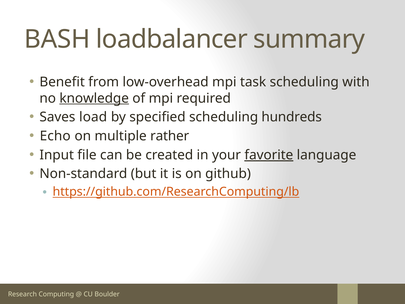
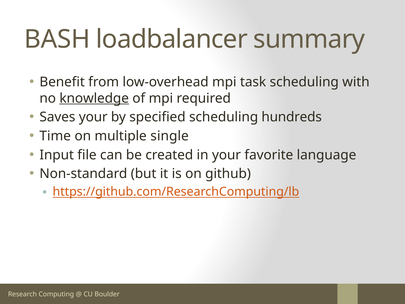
Saves load: load -> your
Echo: Echo -> Time
rather: rather -> single
favorite underline: present -> none
